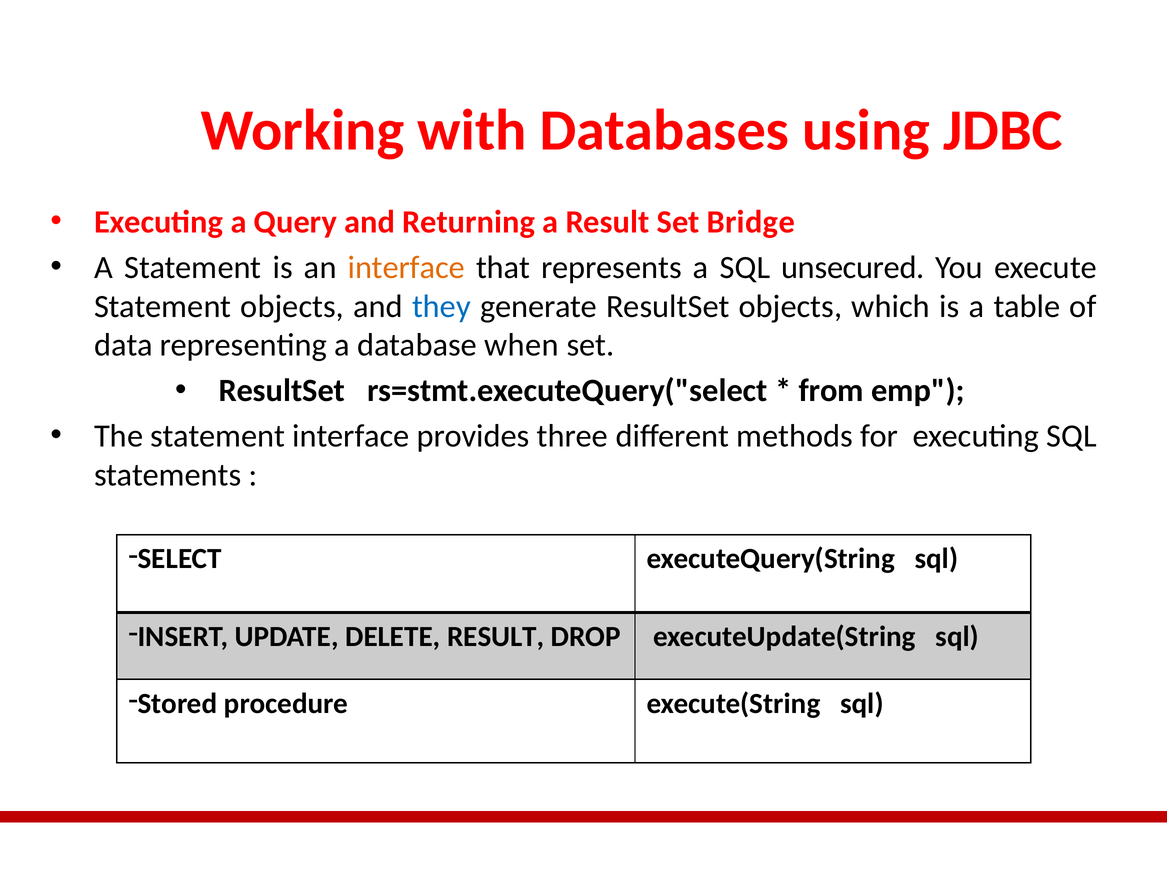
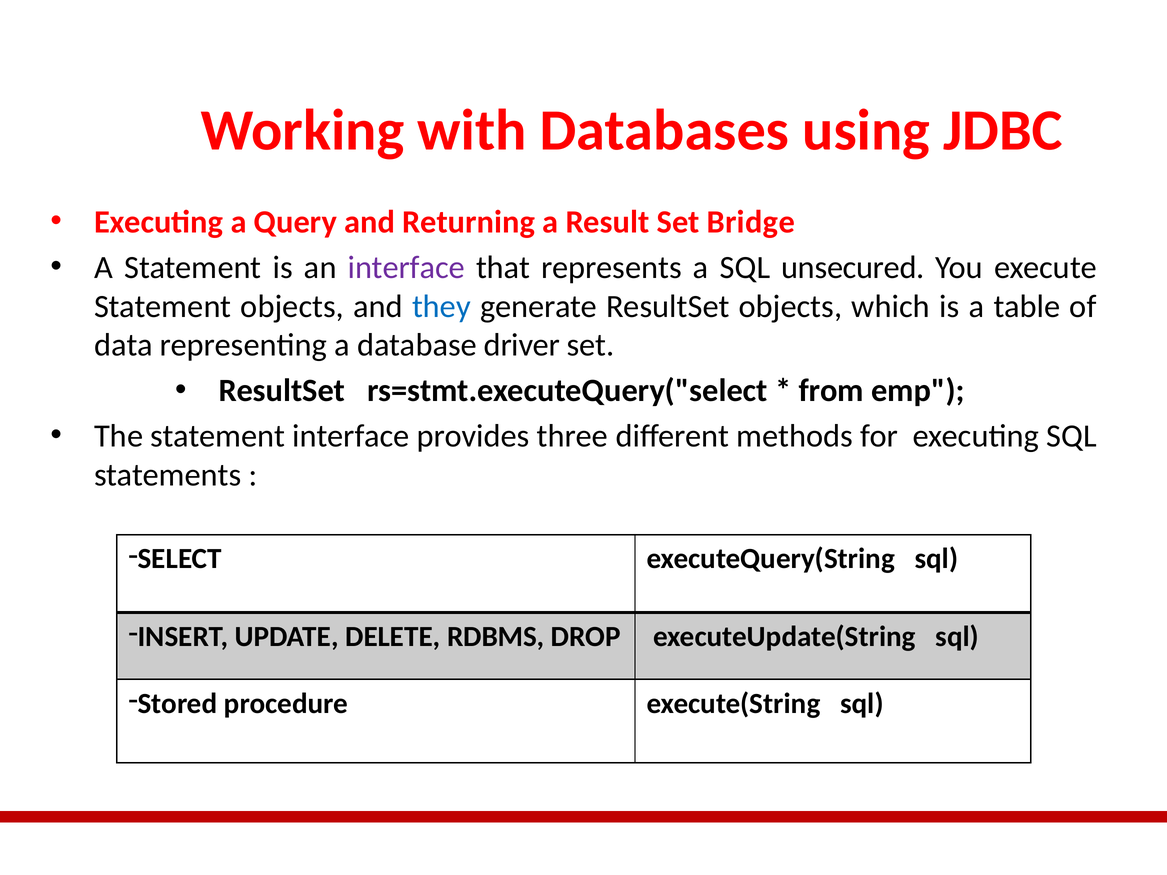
interface at (406, 267) colour: orange -> purple
when: when -> driver
DELETE RESULT: RESULT -> RDBMS
